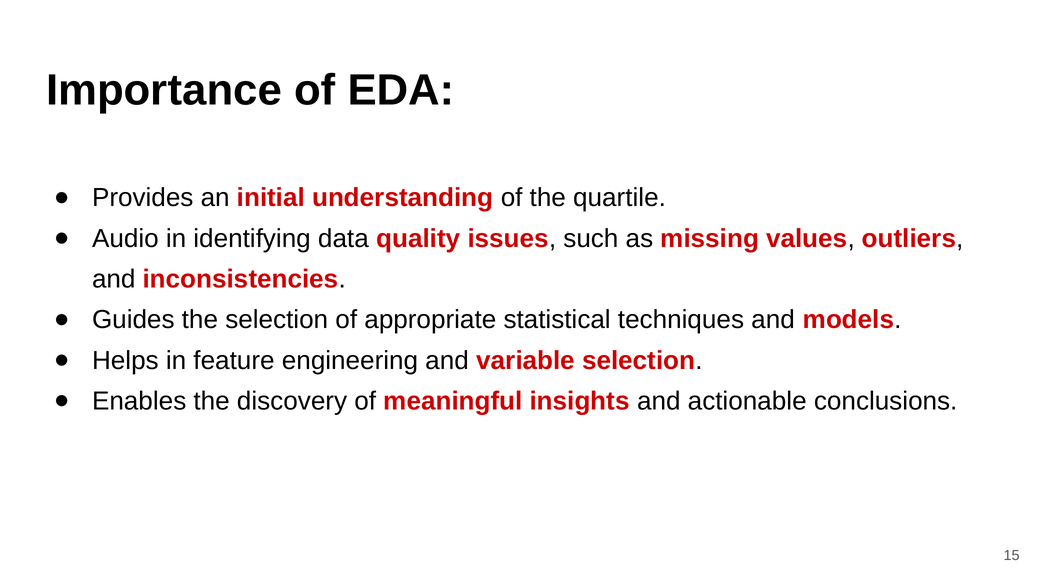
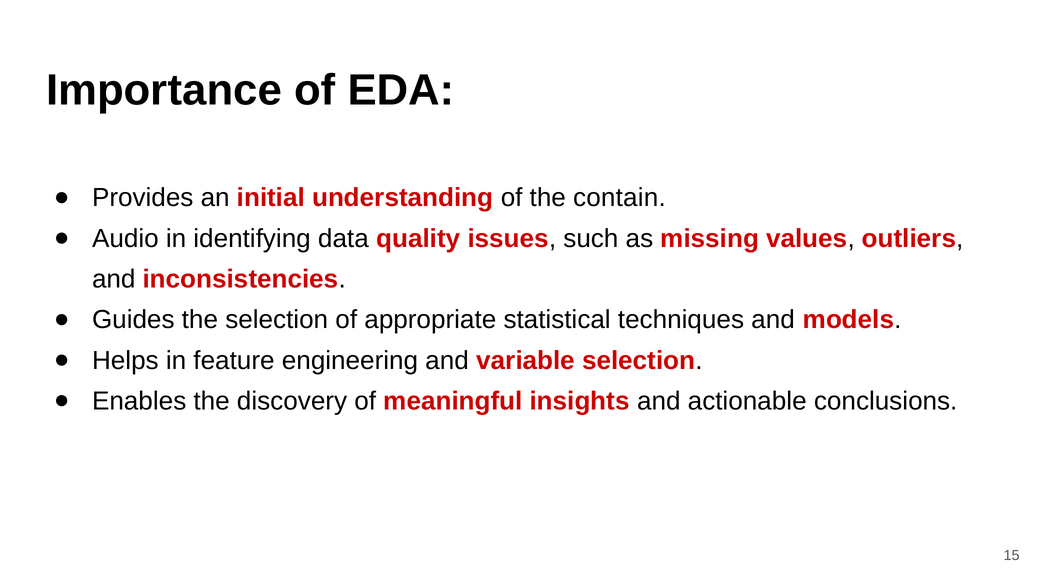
quartile: quartile -> contain
